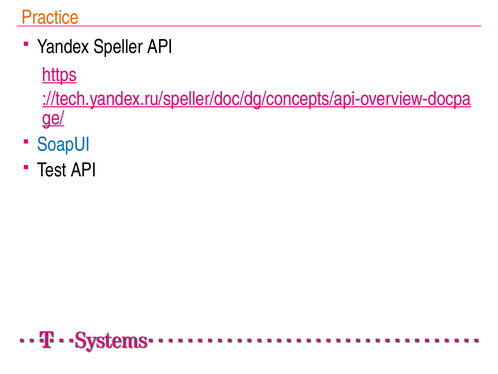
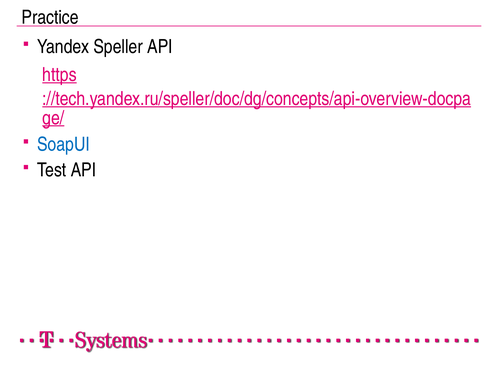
Practice colour: orange -> black
